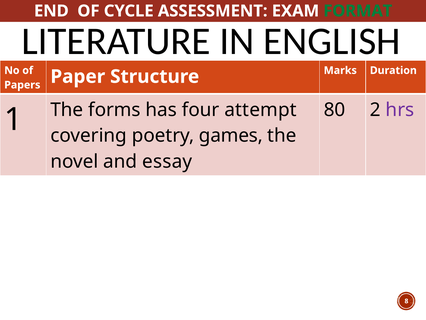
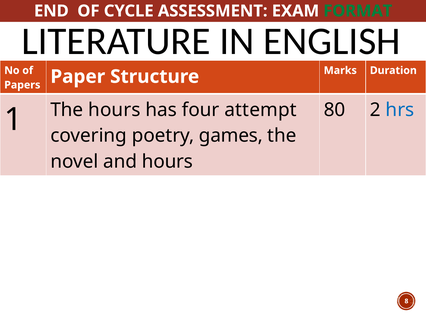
hrs colour: purple -> blue
The forms: forms -> hours
and essay: essay -> hours
